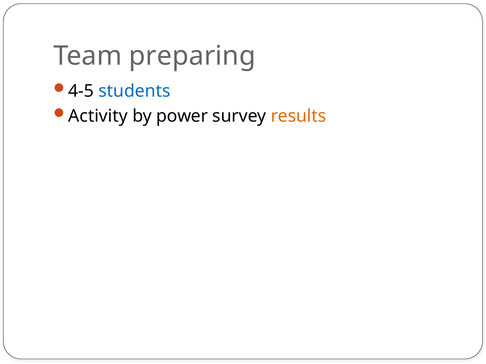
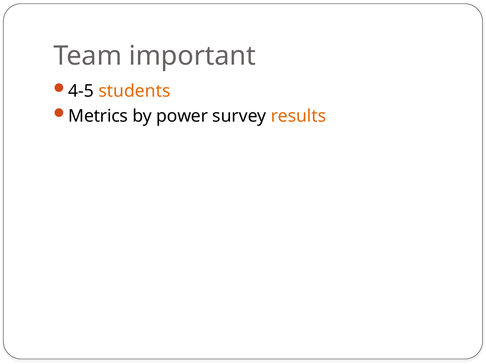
preparing: preparing -> important
students colour: blue -> orange
Activity: Activity -> Metrics
